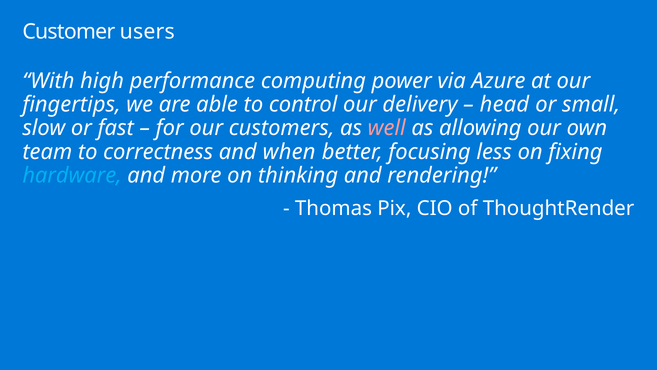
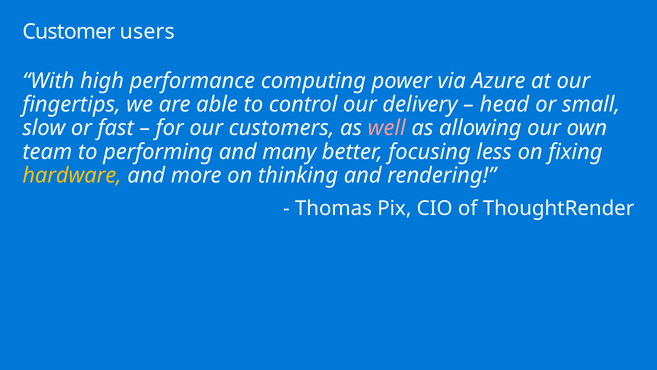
correctness: correctness -> performing
when: when -> many
hardware colour: light blue -> yellow
